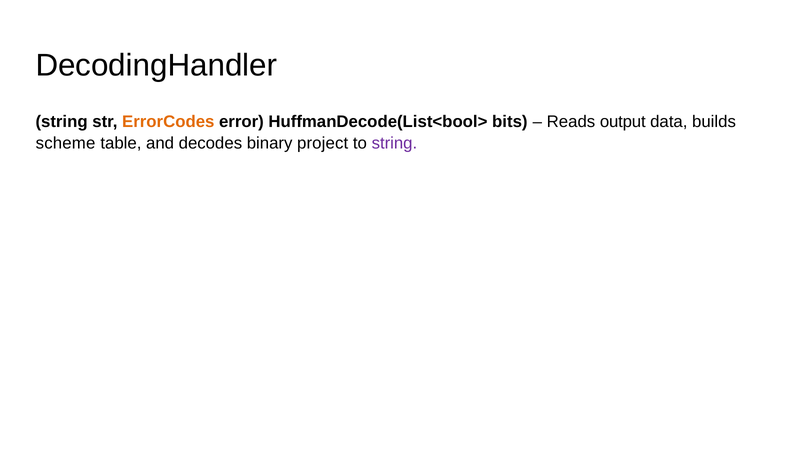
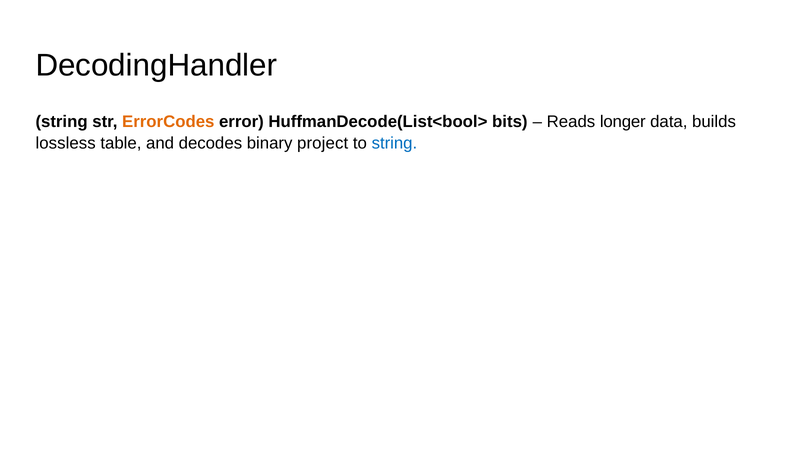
output: output -> longer
scheme: scheme -> lossless
string at (394, 144) colour: purple -> blue
